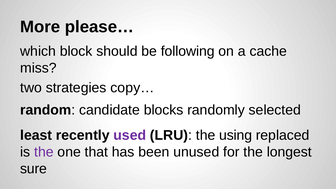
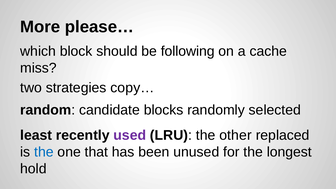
using: using -> other
the at (44, 152) colour: purple -> blue
sure: sure -> hold
